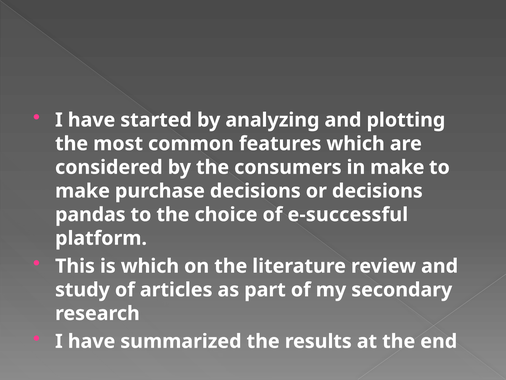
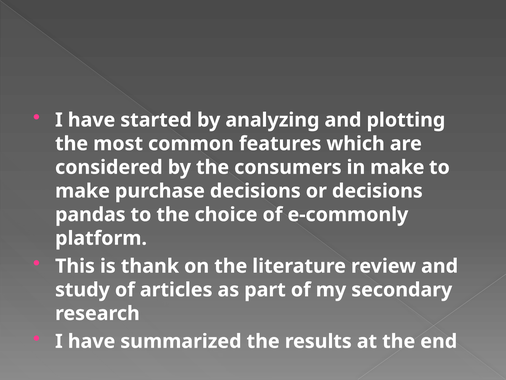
e-successful: e-successful -> e-commonly
is which: which -> thank
